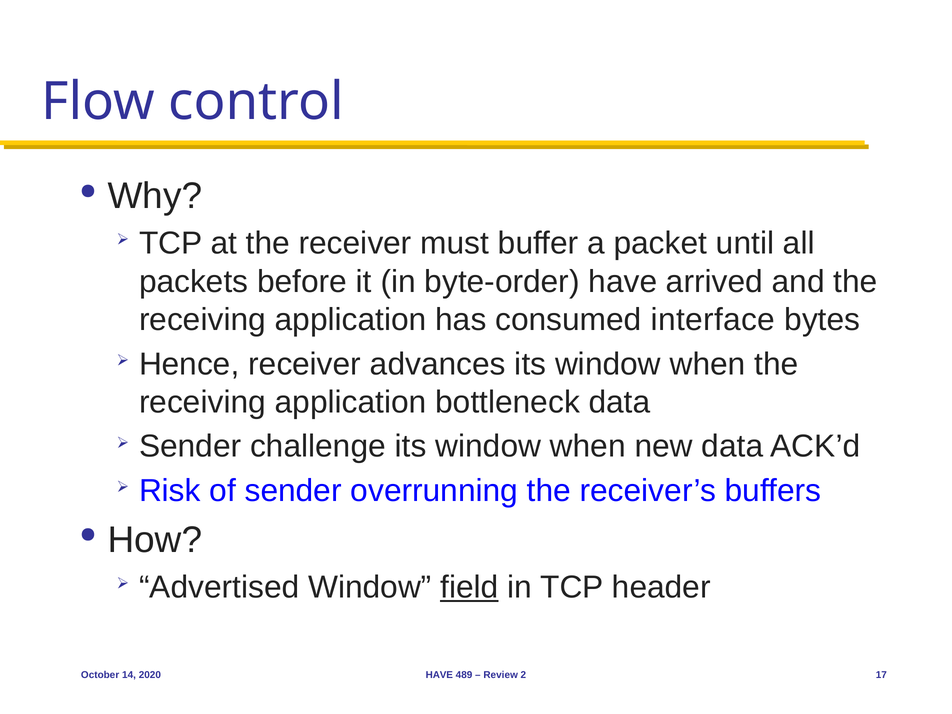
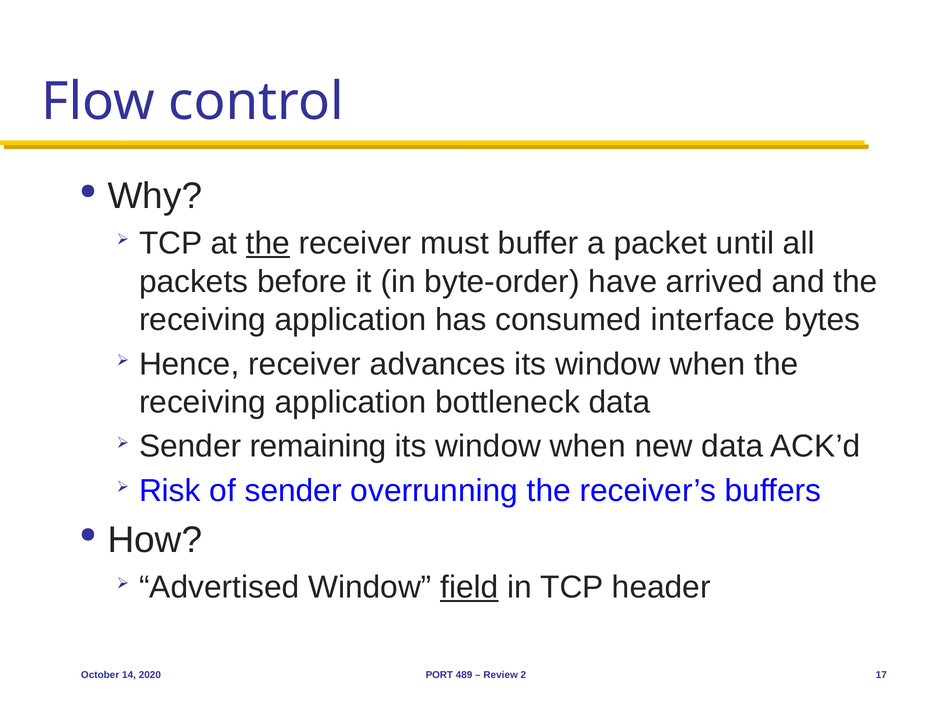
the at (268, 243) underline: none -> present
challenge: challenge -> remaining
HAVE at (439, 675): HAVE -> PORT
